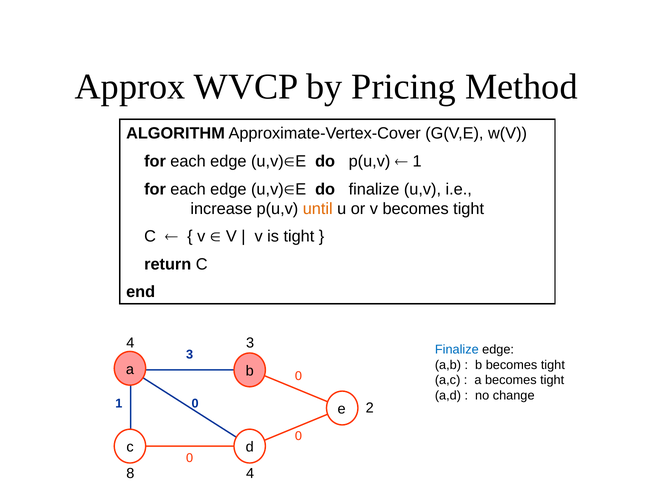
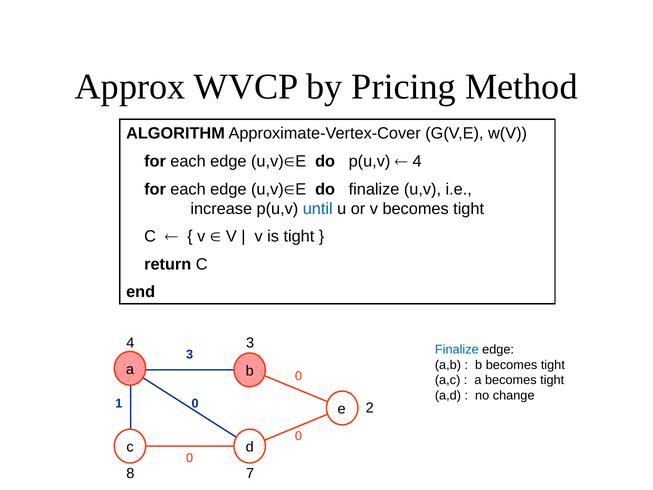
1 at (417, 161): 1 -> 4
until colour: orange -> blue
8 4: 4 -> 7
